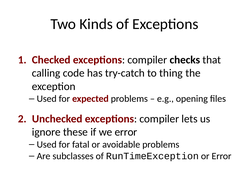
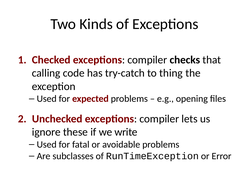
we error: error -> write
